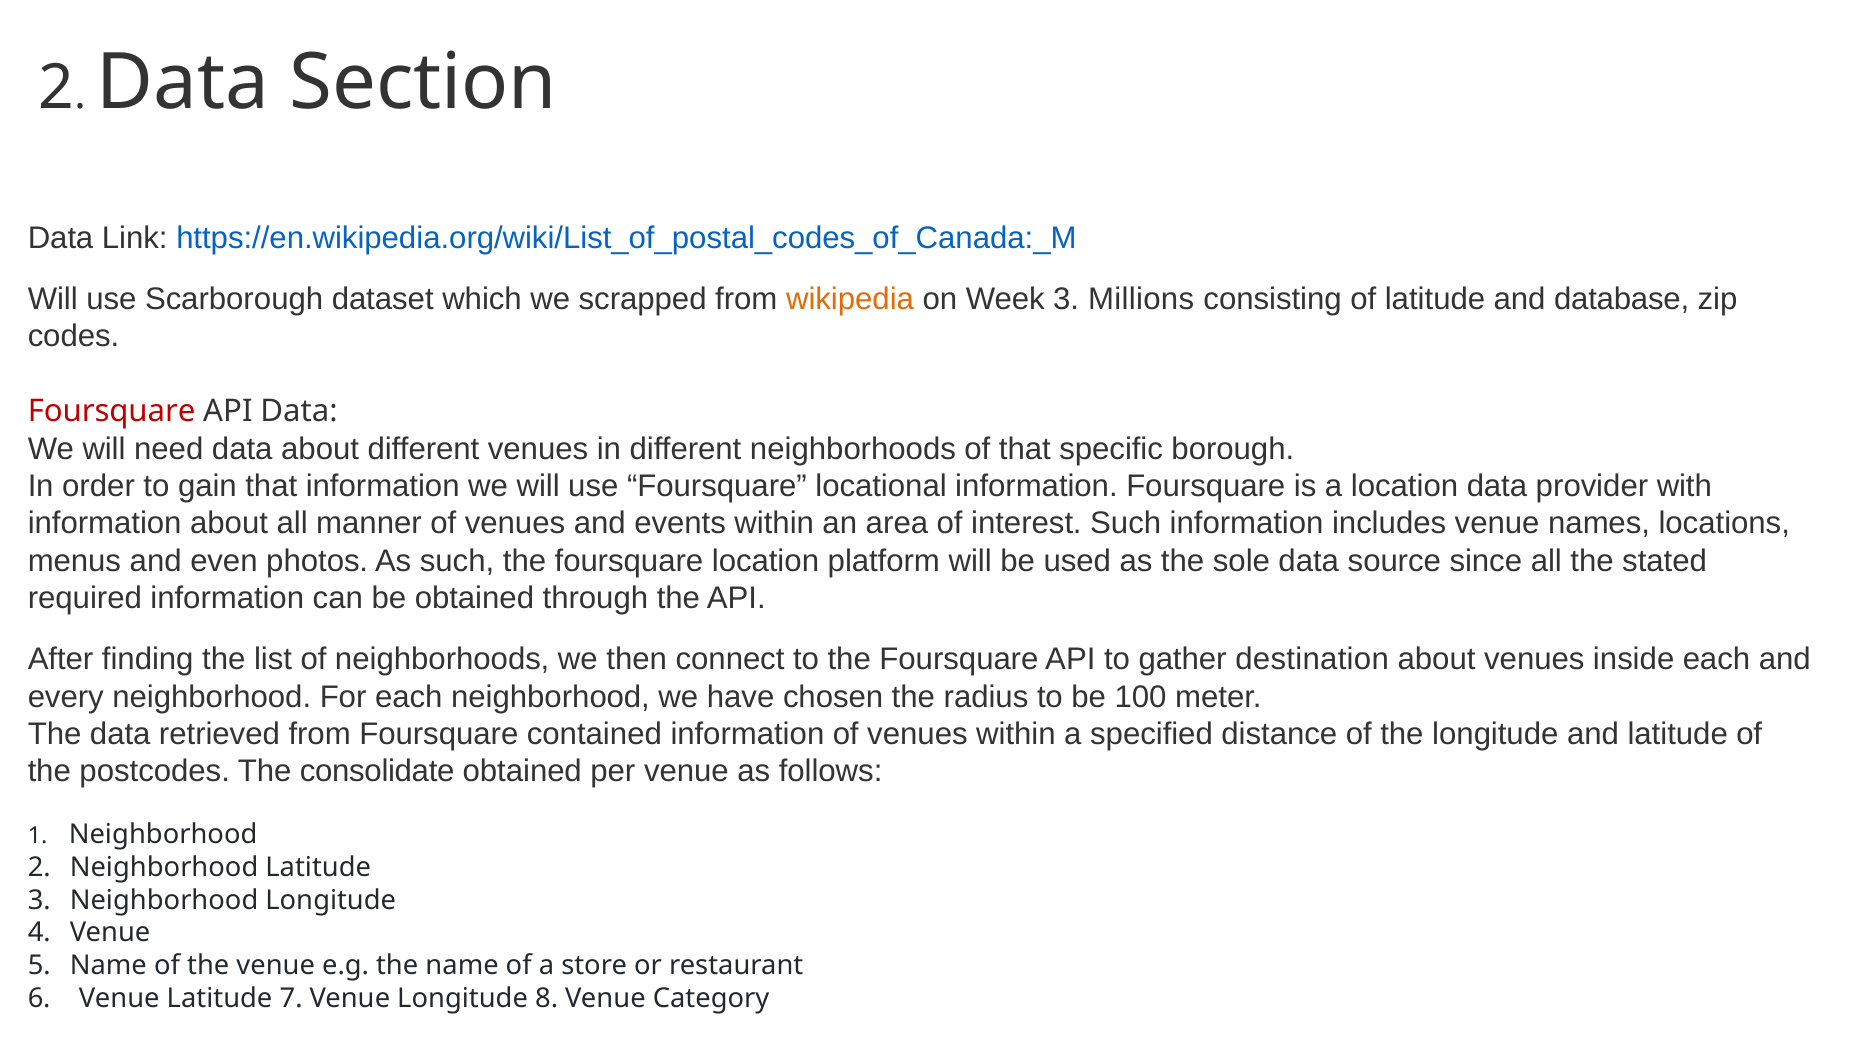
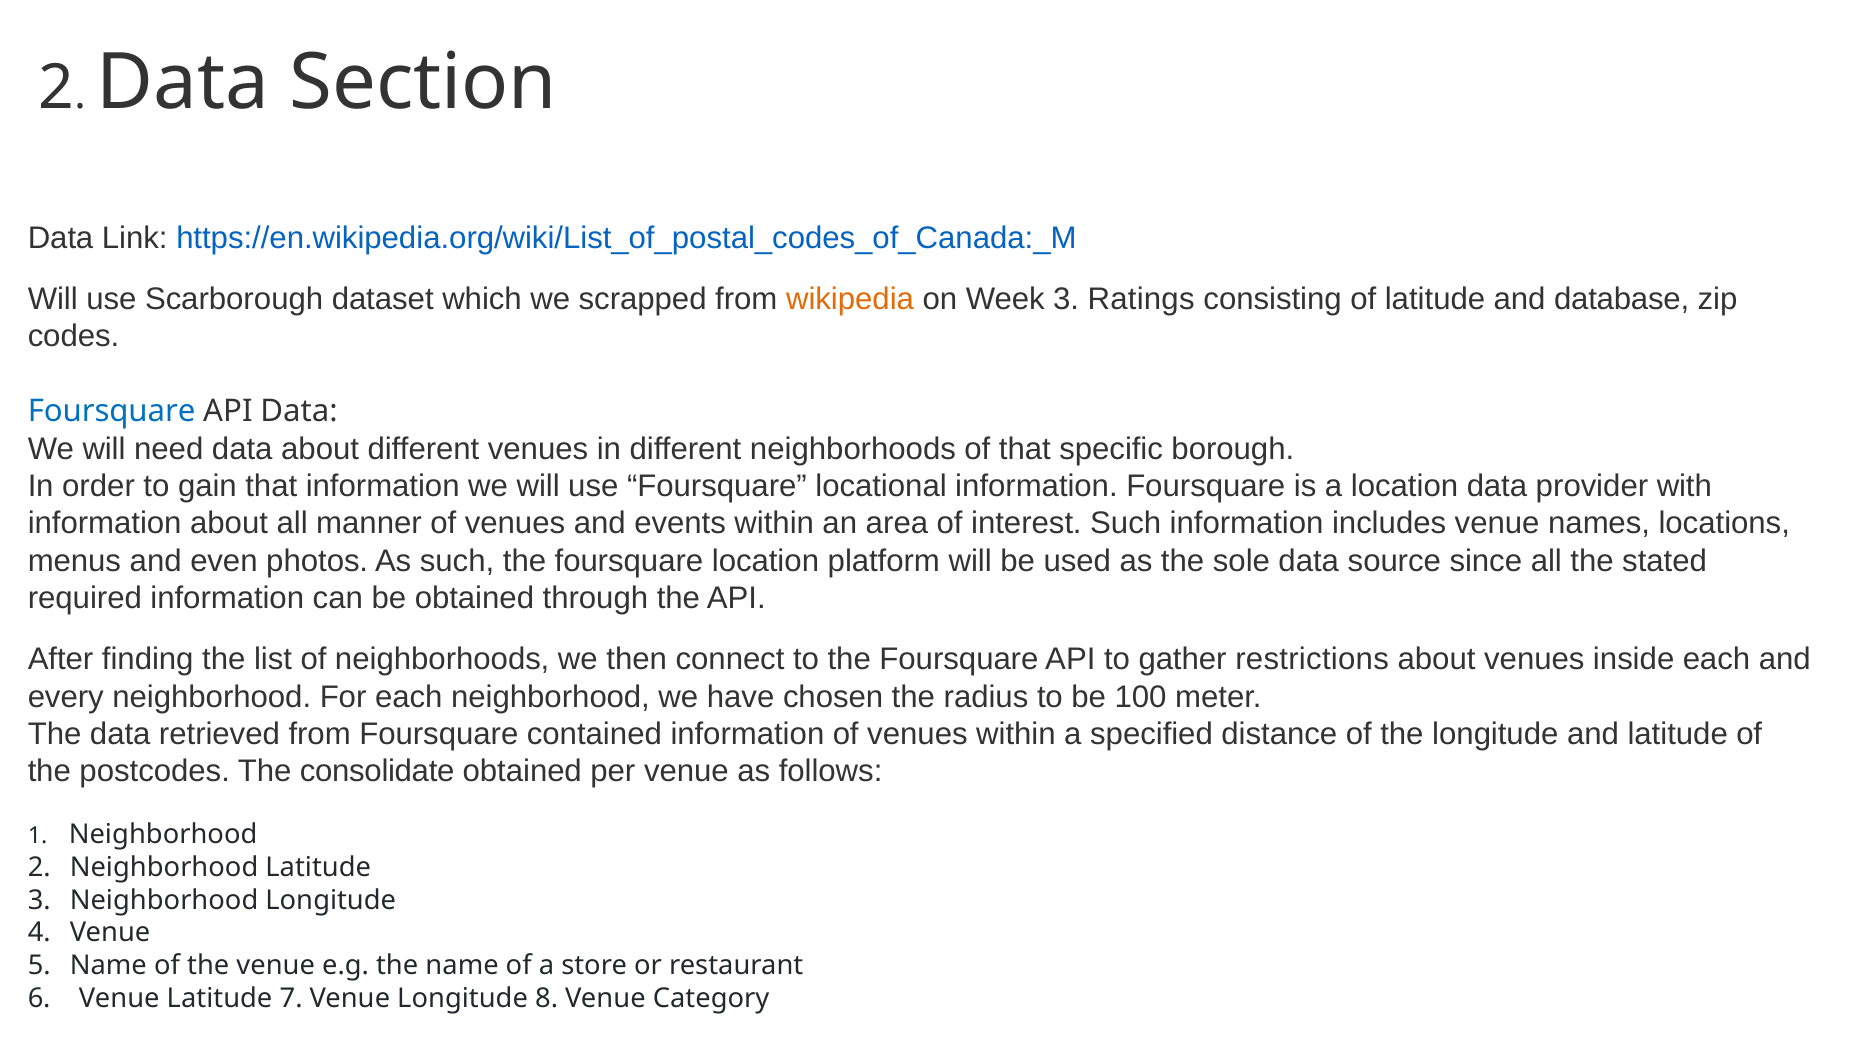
Millions: Millions -> Ratings
Foursquare at (112, 411) colour: red -> blue
destination: destination -> restrictions
